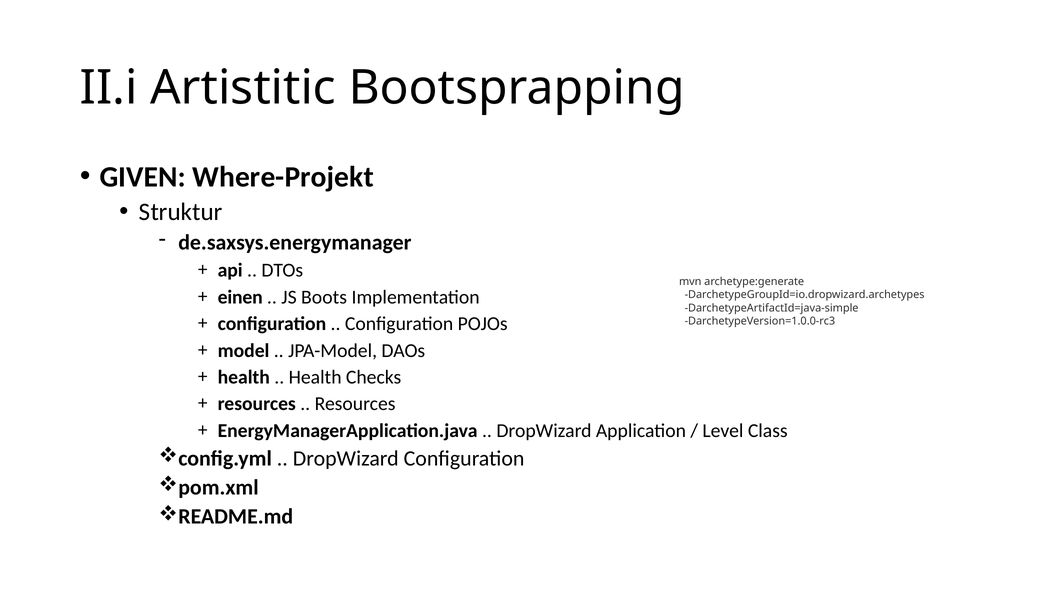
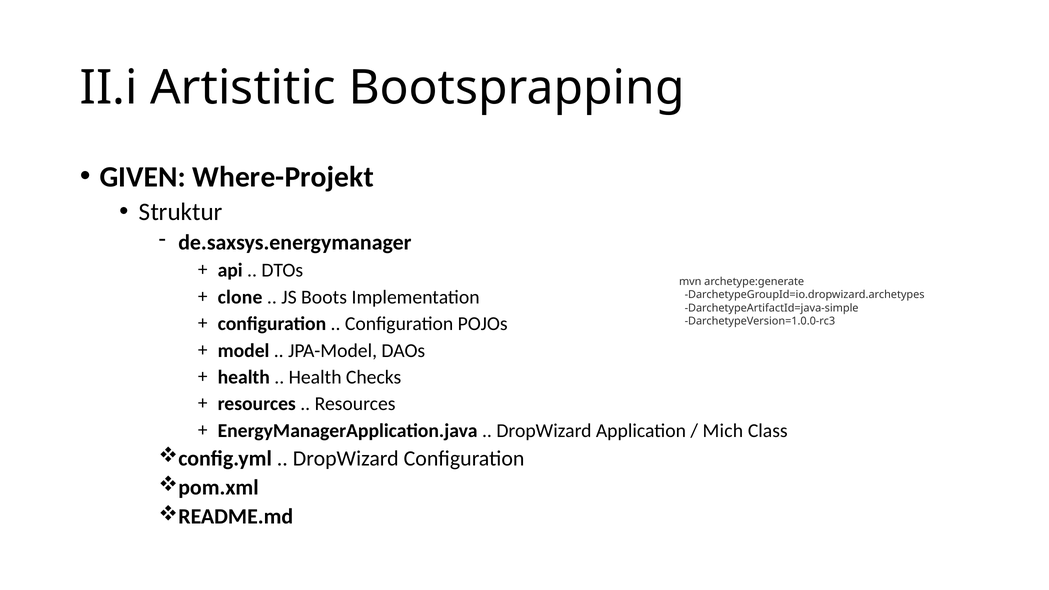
einen: einen -> clone
Level: Level -> Mich
